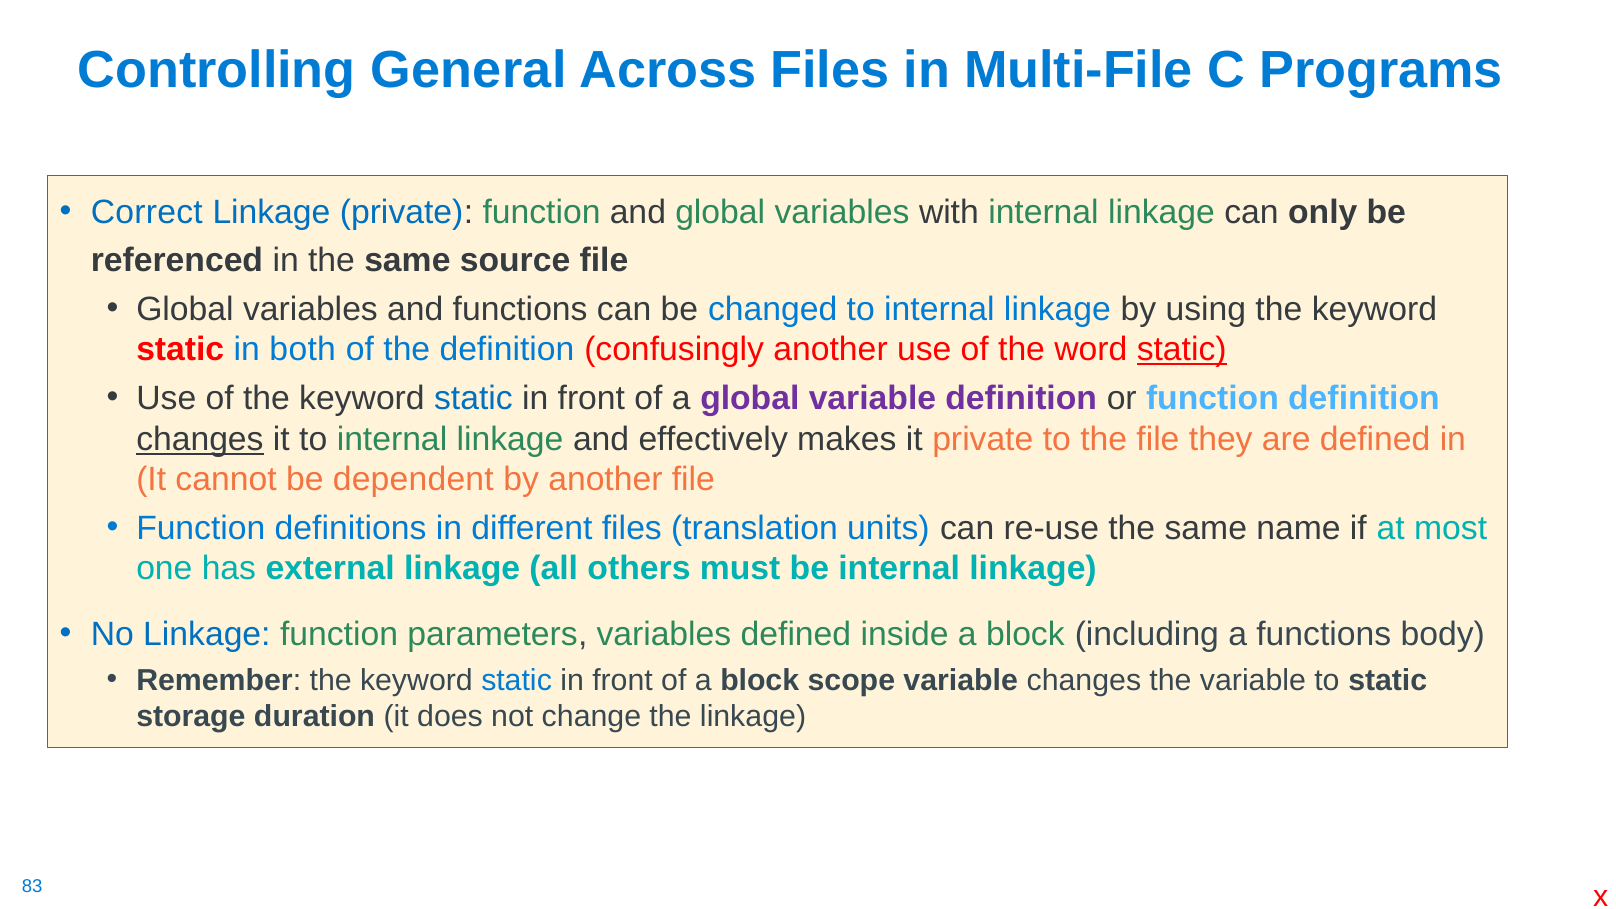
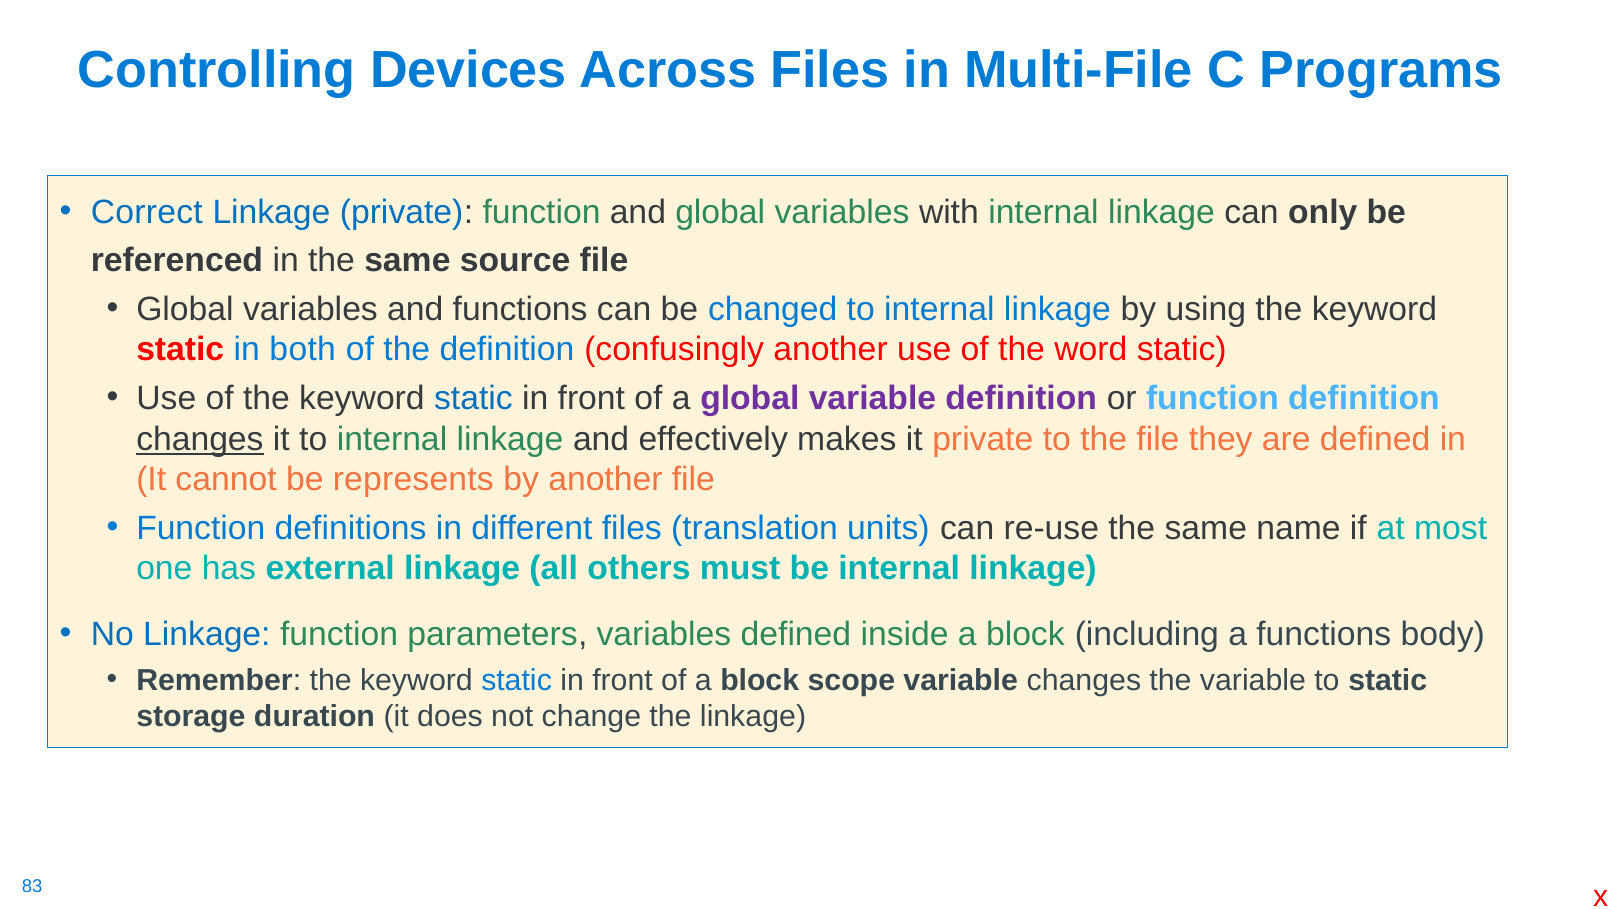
General: General -> Devices
static at (1182, 350) underline: present -> none
dependent: dependent -> represents
